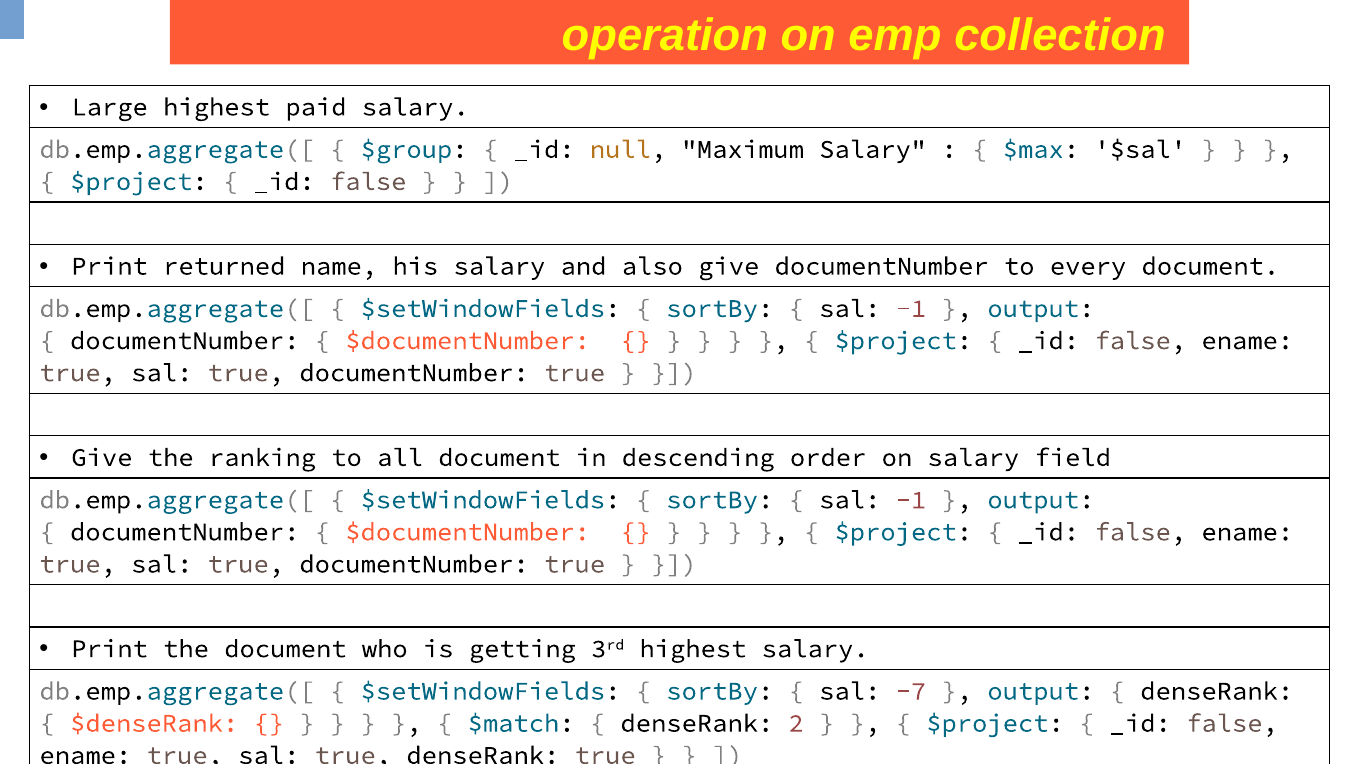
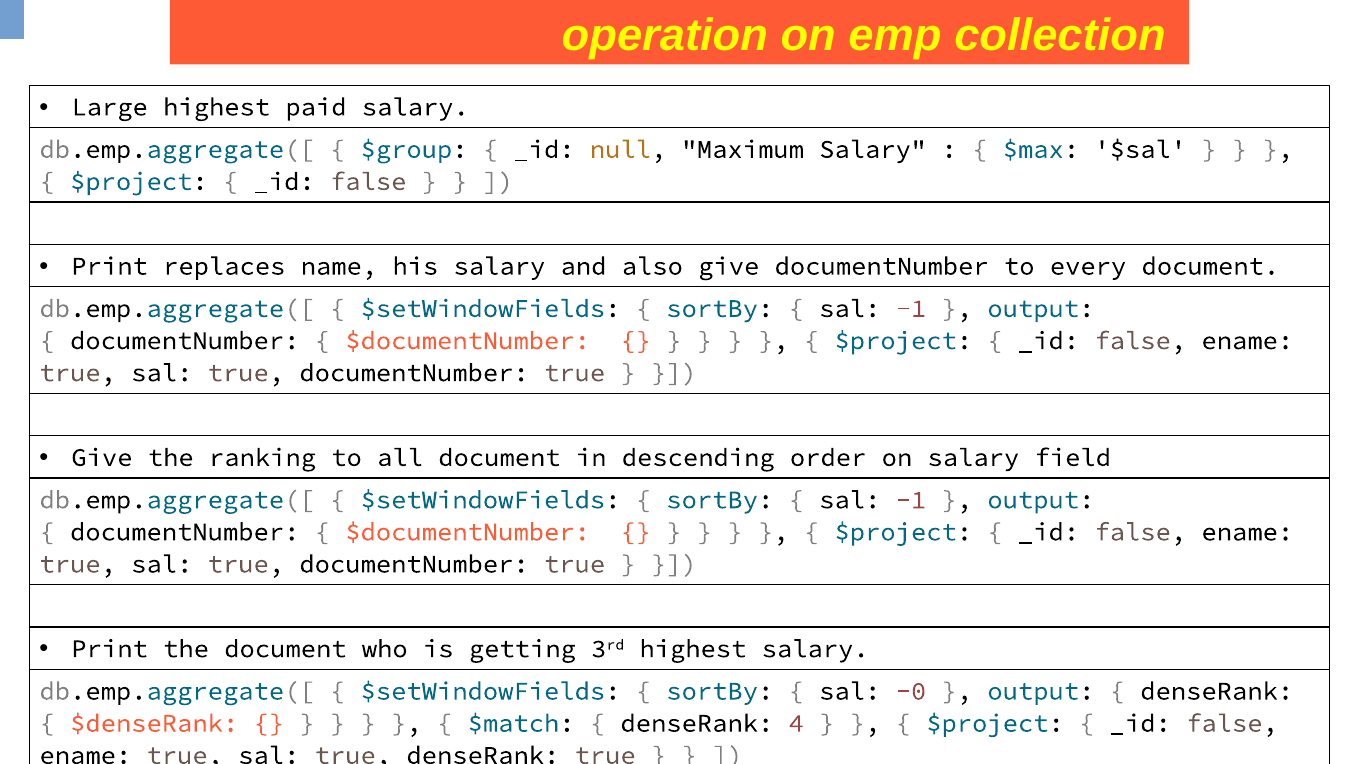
returned: returned -> replaces
-7: -7 -> -0
2: 2 -> 4
